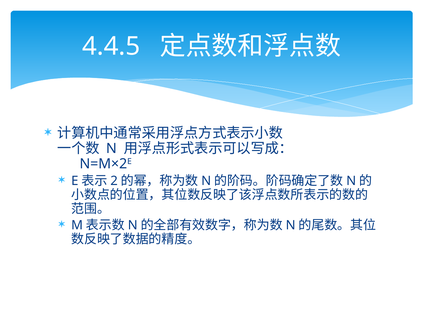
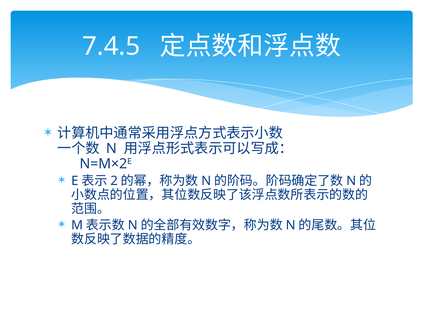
4.4.5: 4.4.5 -> 7.4.5
